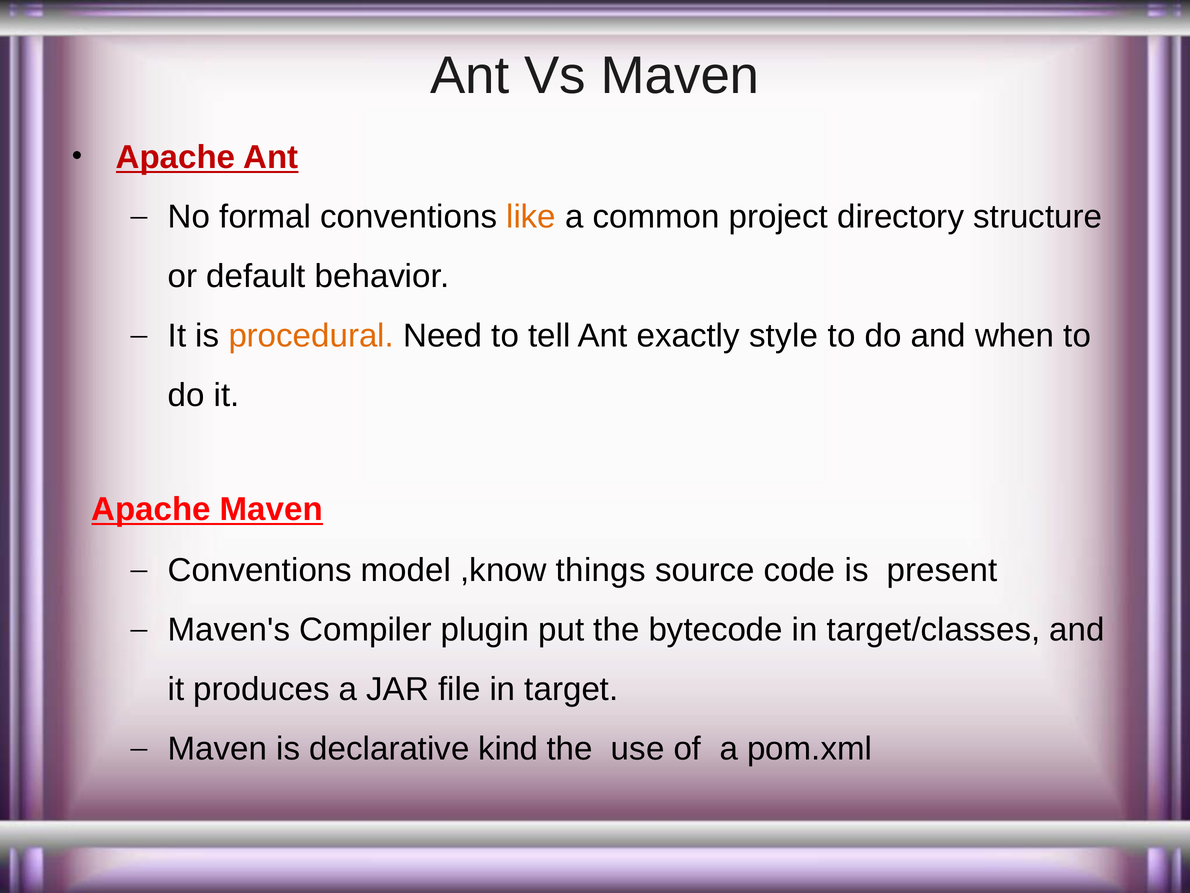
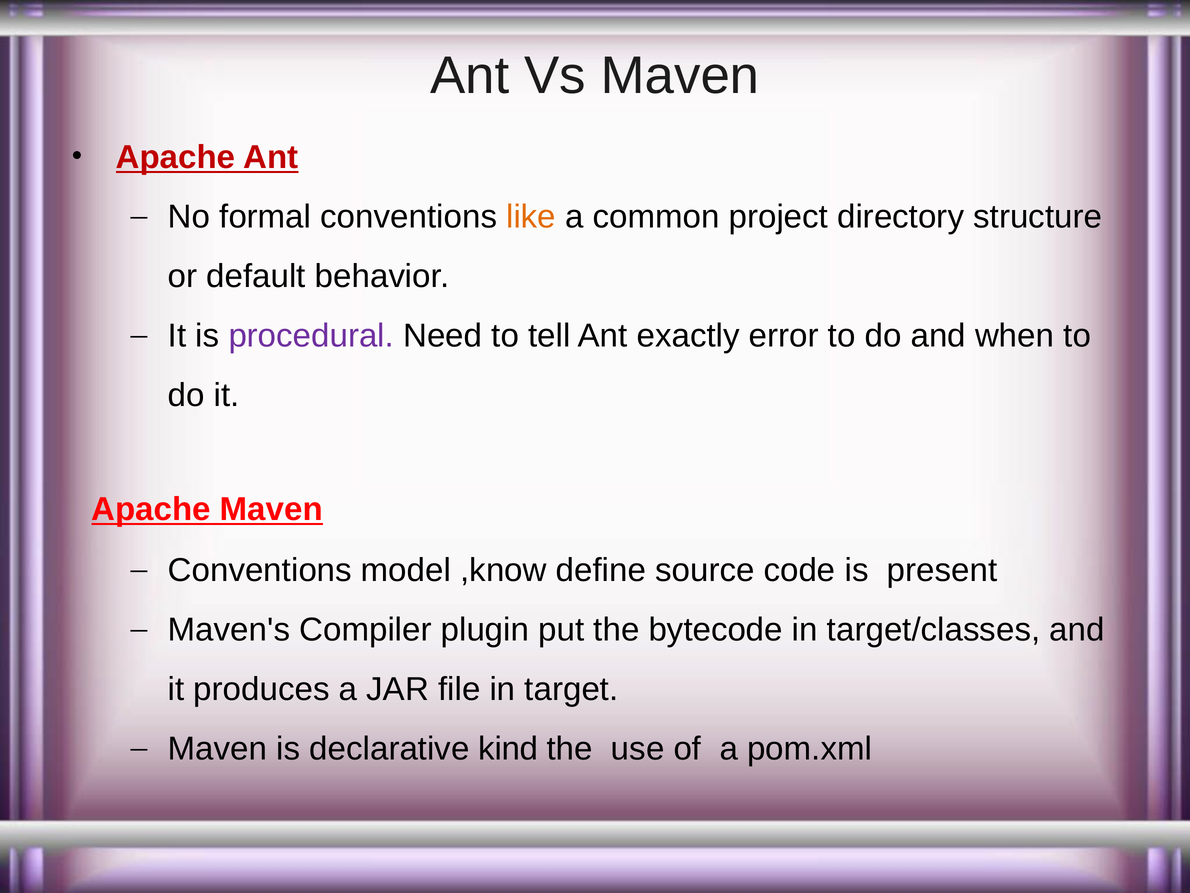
procedural colour: orange -> purple
style: style -> error
things: things -> define
